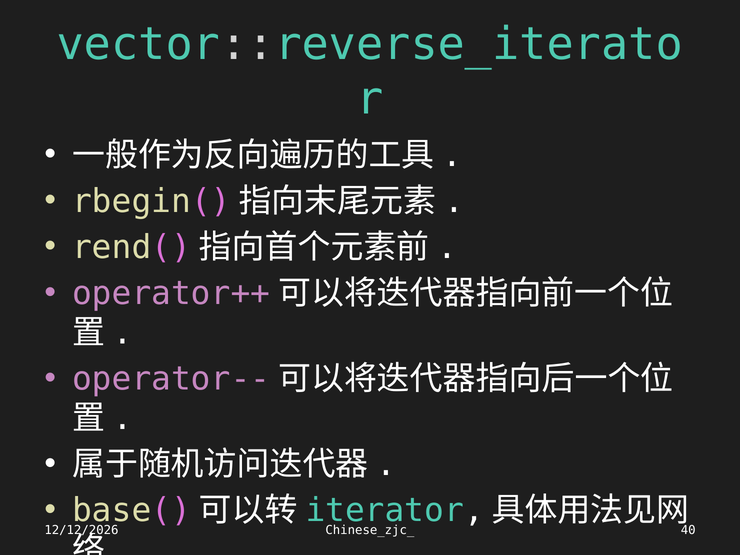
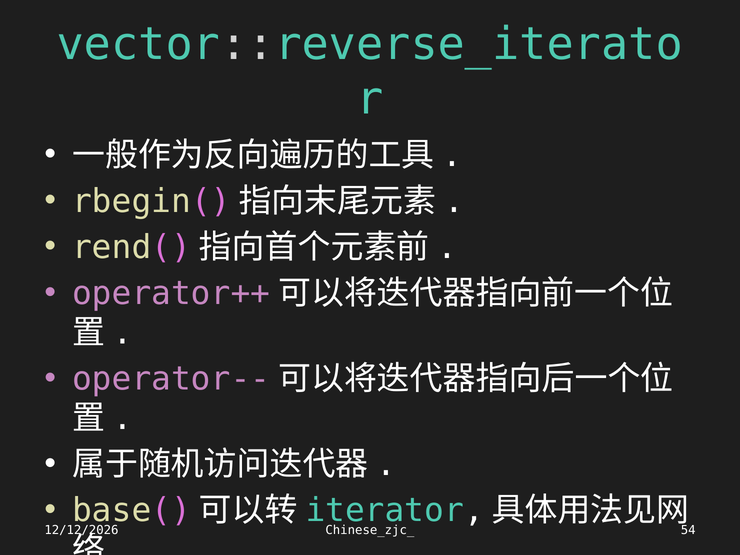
40: 40 -> 54
